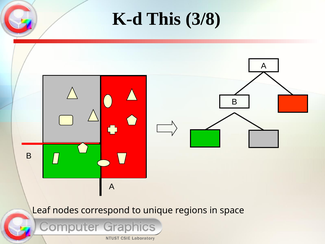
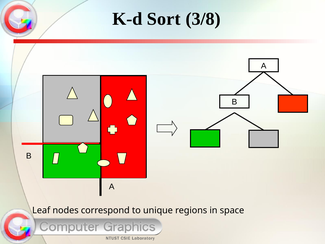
This: This -> Sort
